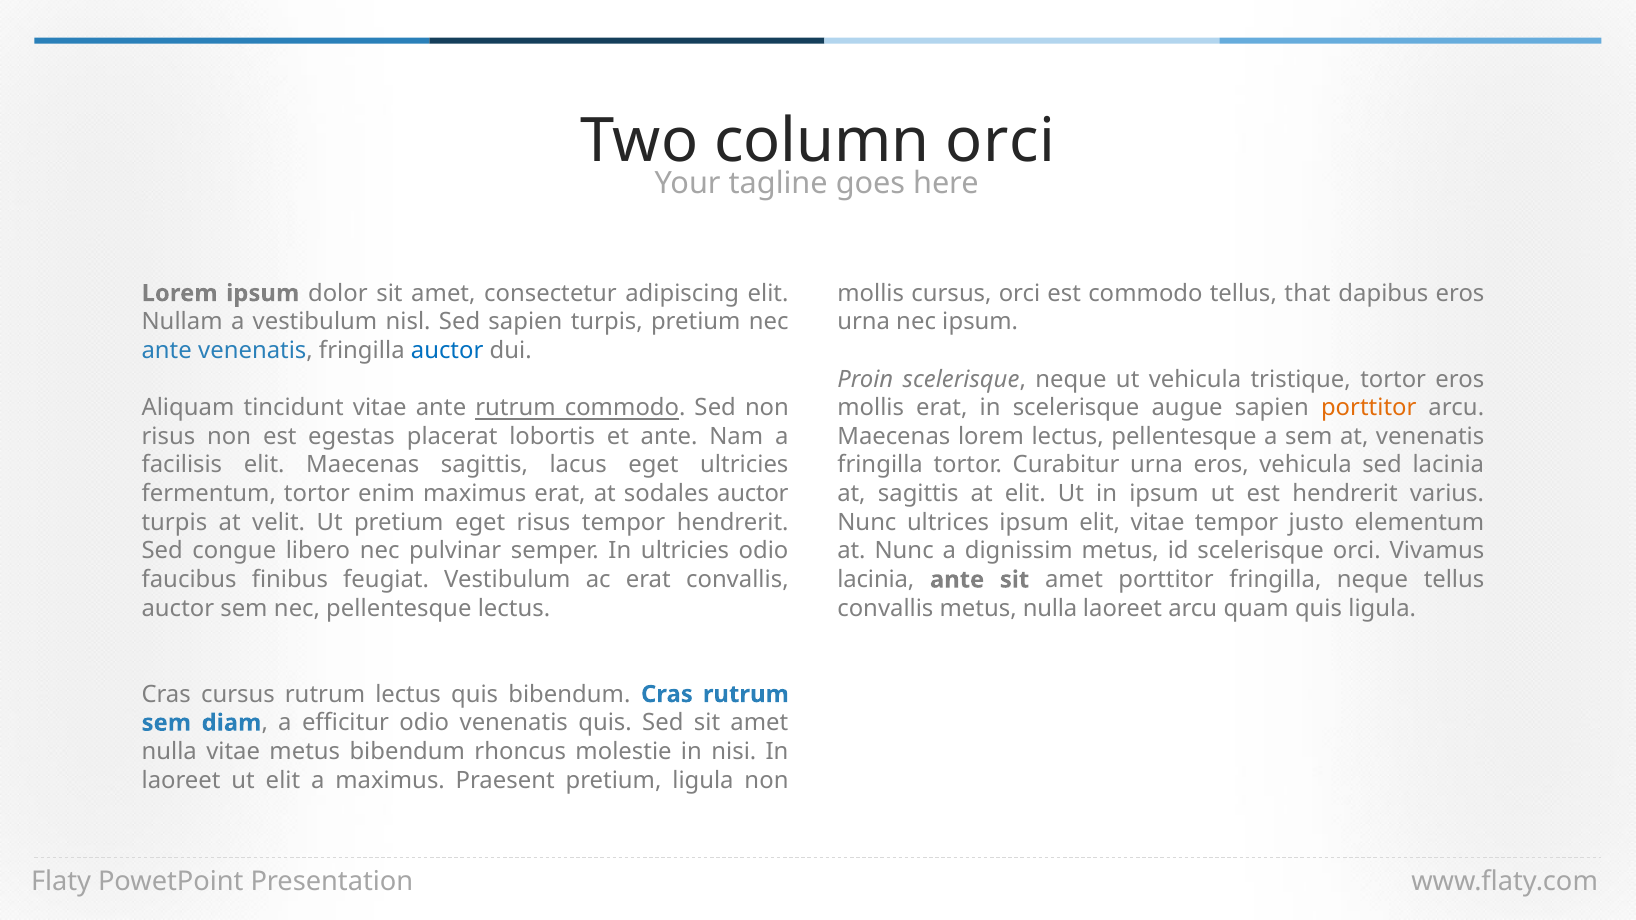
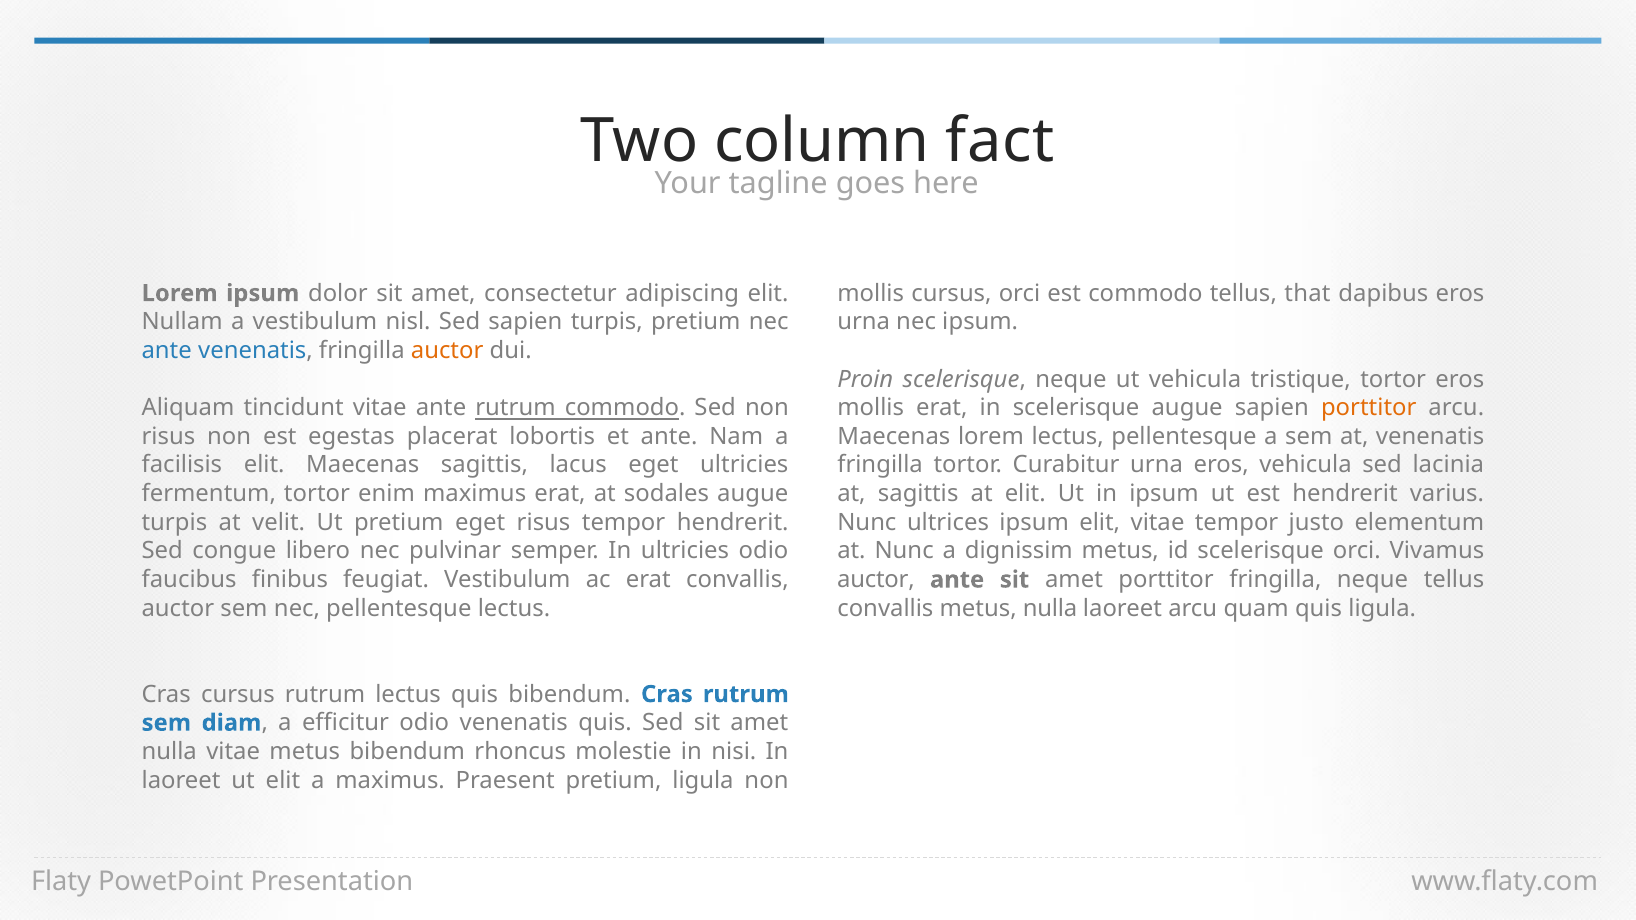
orci at (1000, 141): orci -> fact
auctor at (447, 351) colour: blue -> orange
sodales auctor: auctor -> augue
lacinia at (876, 580): lacinia -> auctor
